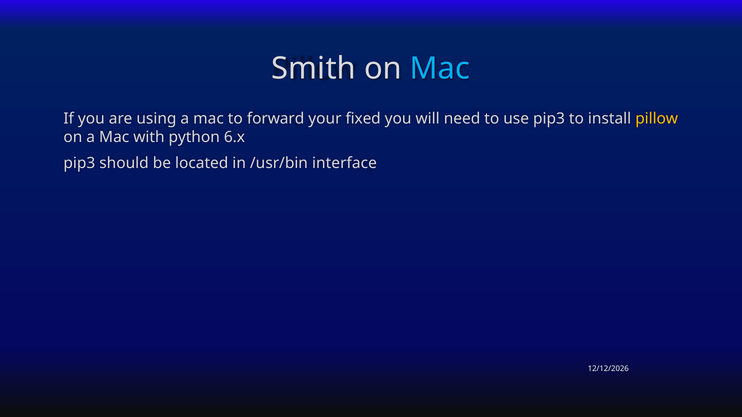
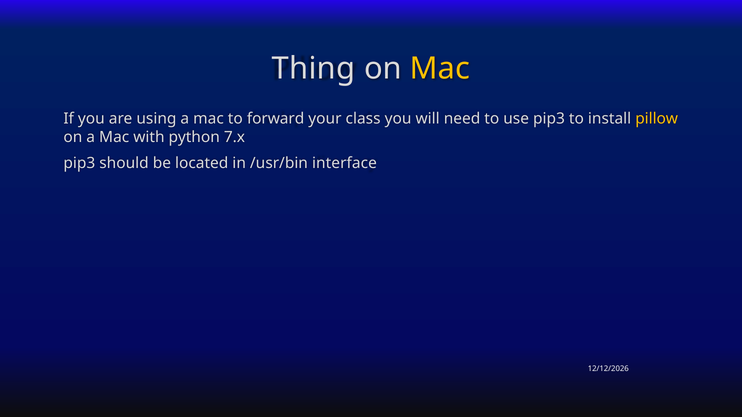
Smith: Smith -> Thing
Mac at (440, 69) colour: light blue -> yellow
fixed: fixed -> class
6.x: 6.x -> 7.x
